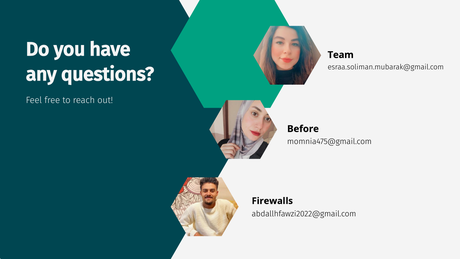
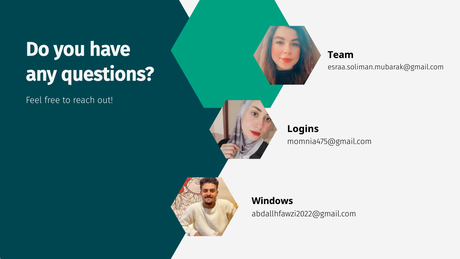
Before: Before -> Logins
Firewalls: Firewalls -> Windows
